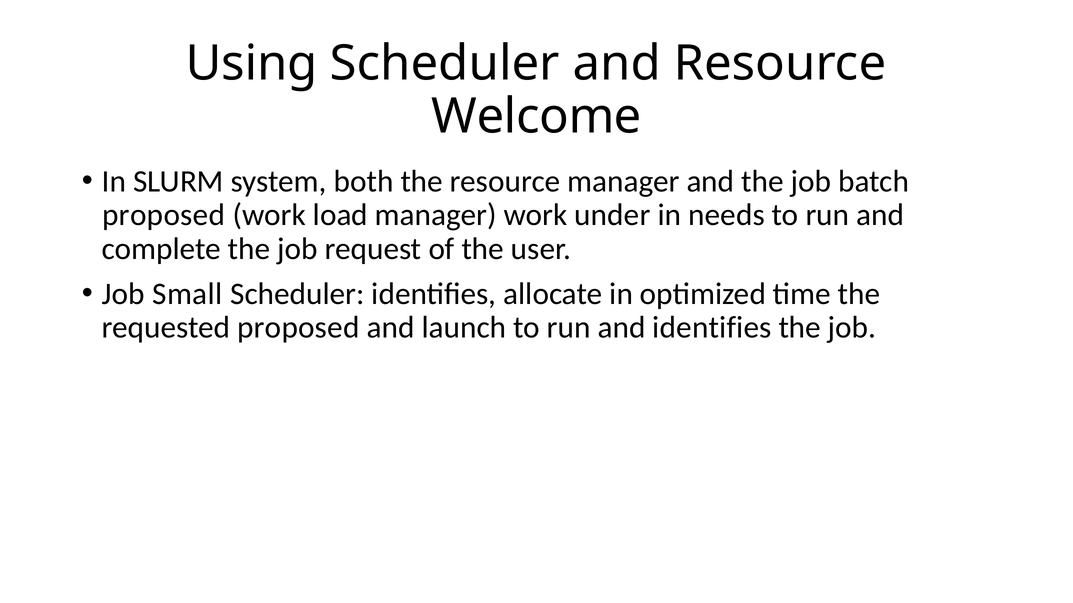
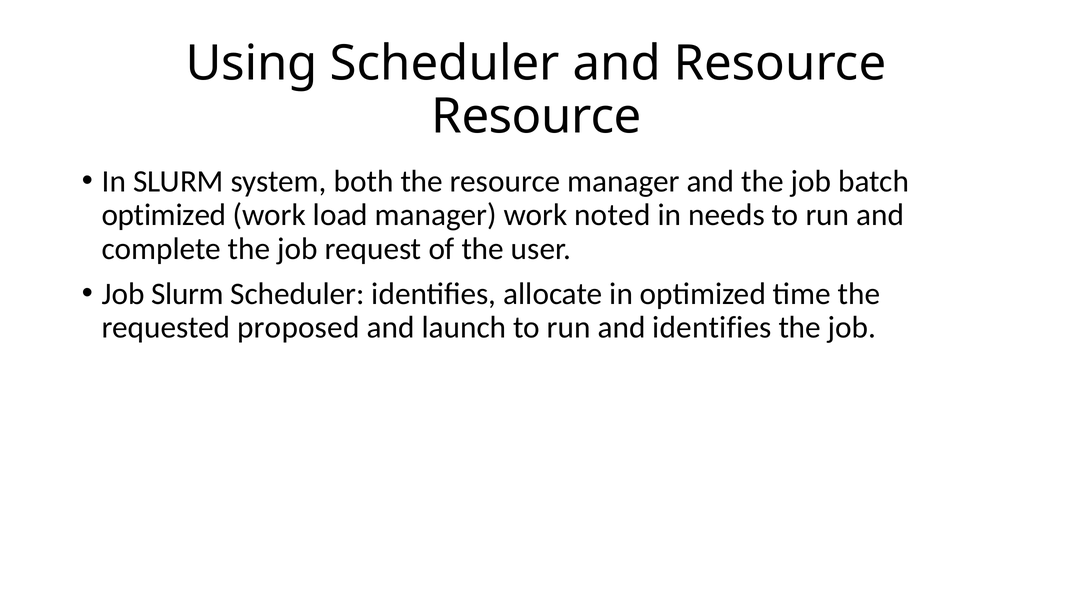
Welcome at (537, 117): Welcome -> Resource
proposed at (164, 215): proposed -> optimized
under: under -> noted
Job Small: Small -> Slurm
